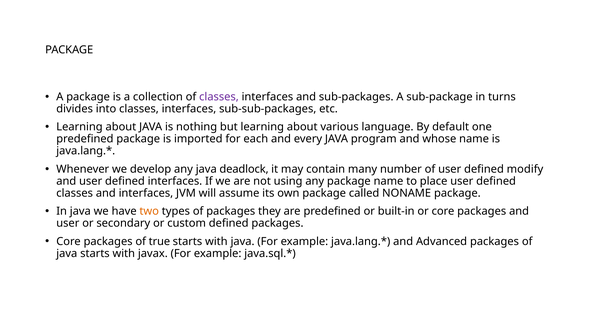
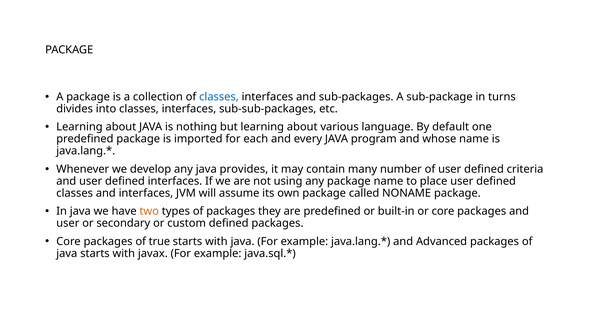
classes at (219, 97) colour: purple -> blue
deadlock: deadlock -> provides
modify: modify -> criteria
